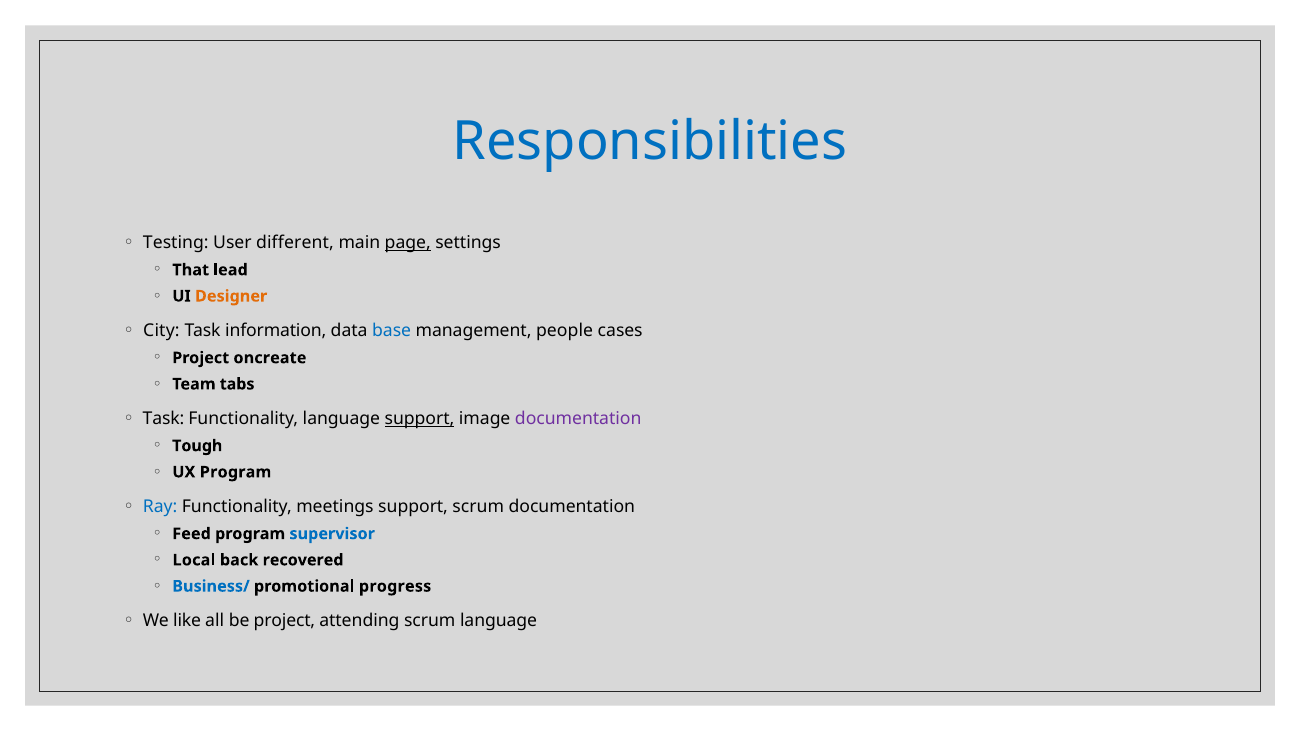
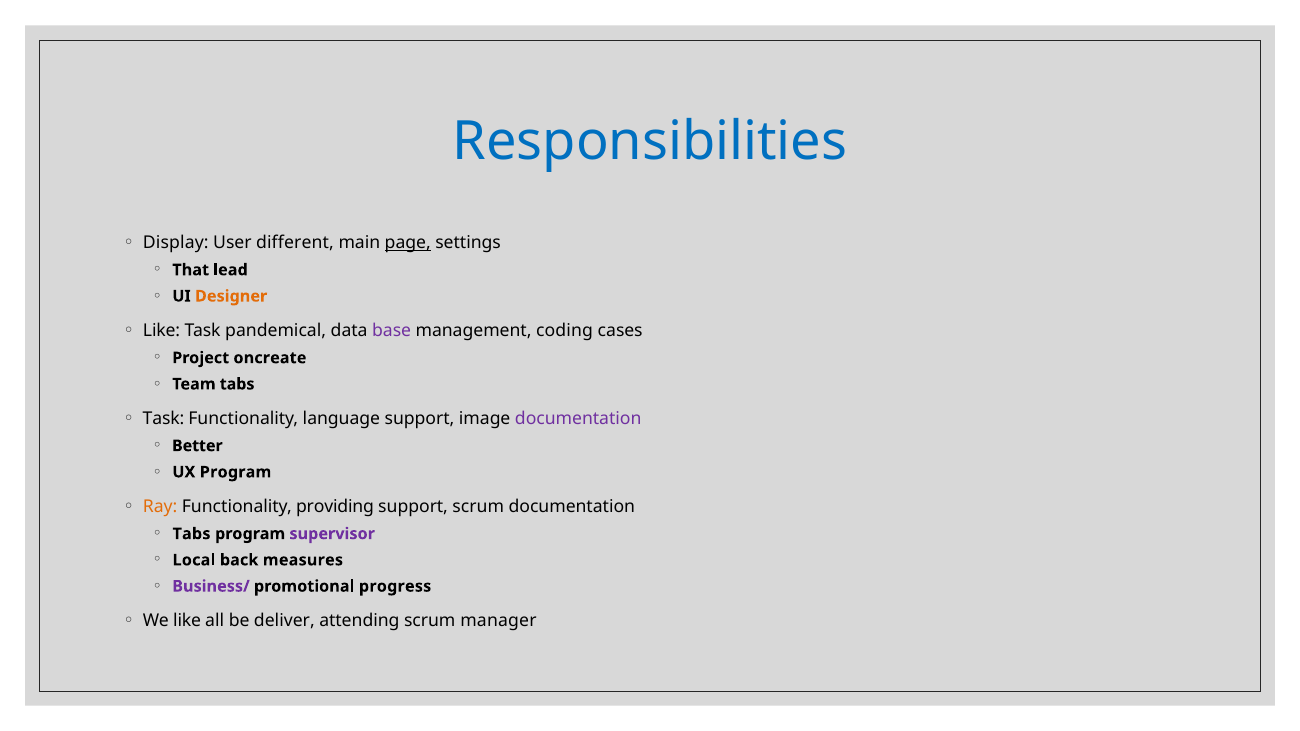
Testing: Testing -> Display
City at (161, 331): City -> Like
information: information -> pandemical
base colour: blue -> purple
people: people -> coding
support at (420, 419) underline: present -> none
Tough: Tough -> Better
Ray colour: blue -> orange
meetings: meetings -> providing
Feed at (192, 534): Feed -> Tabs
supervisor colour: blue -> purple
recovered: recovered -> measures
Business/ colour: blue -> purple
be project: project -> deliver
scrum language: language -> manager
